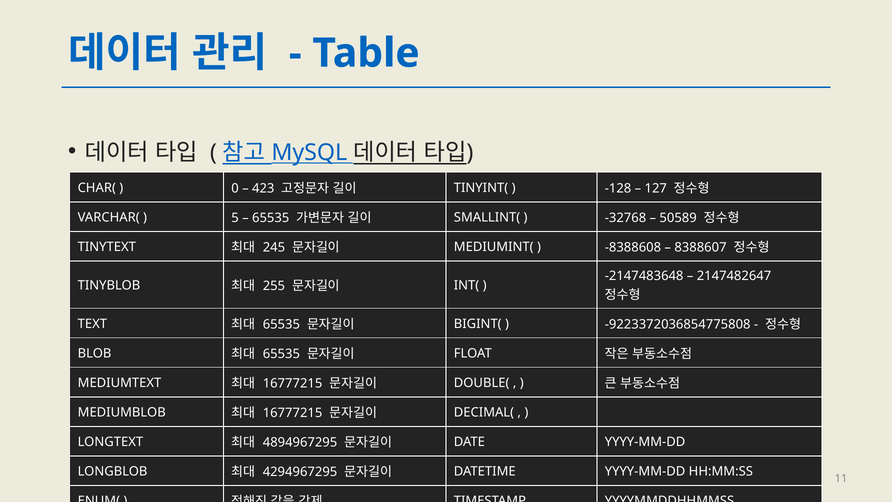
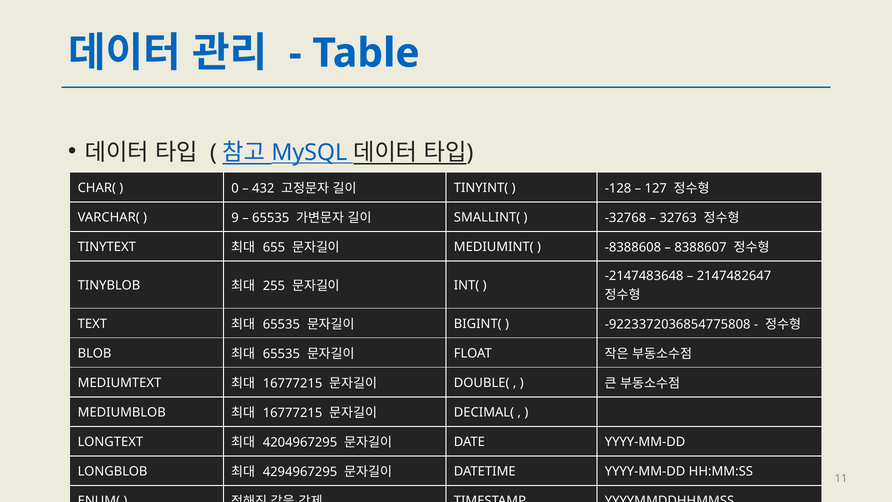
423: 423 -> 432
5: 5 -> 9
50589: 50589 -> 32763
245: 245 -> 655
4894967295: 4894967295 -> 4204967295
